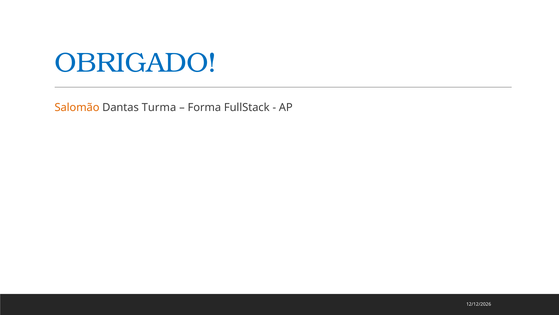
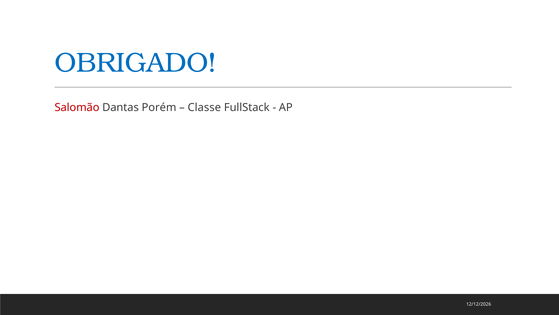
Salomão colour: orange -> red
Turma: Turma -> Porém
Forma: Forma -> Classe
